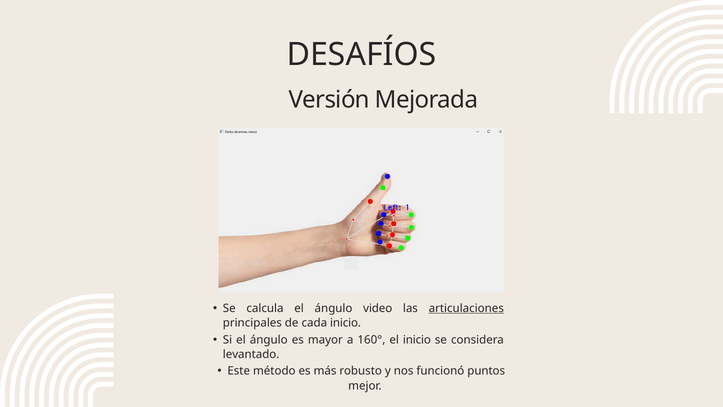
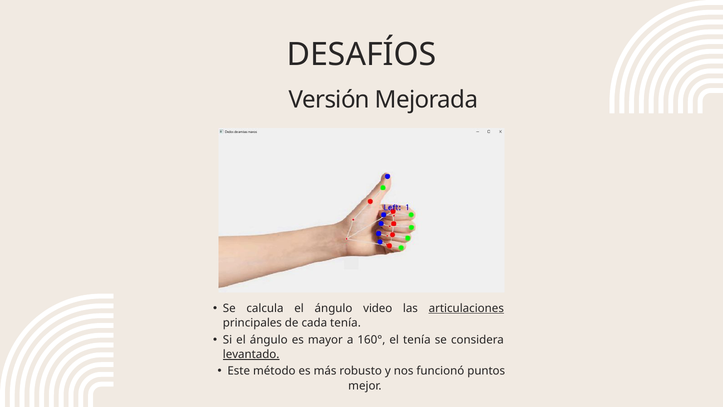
cada inicio: inicio -> tenía
el inicio: inicio -> tenía
levantado underline: none -> present
